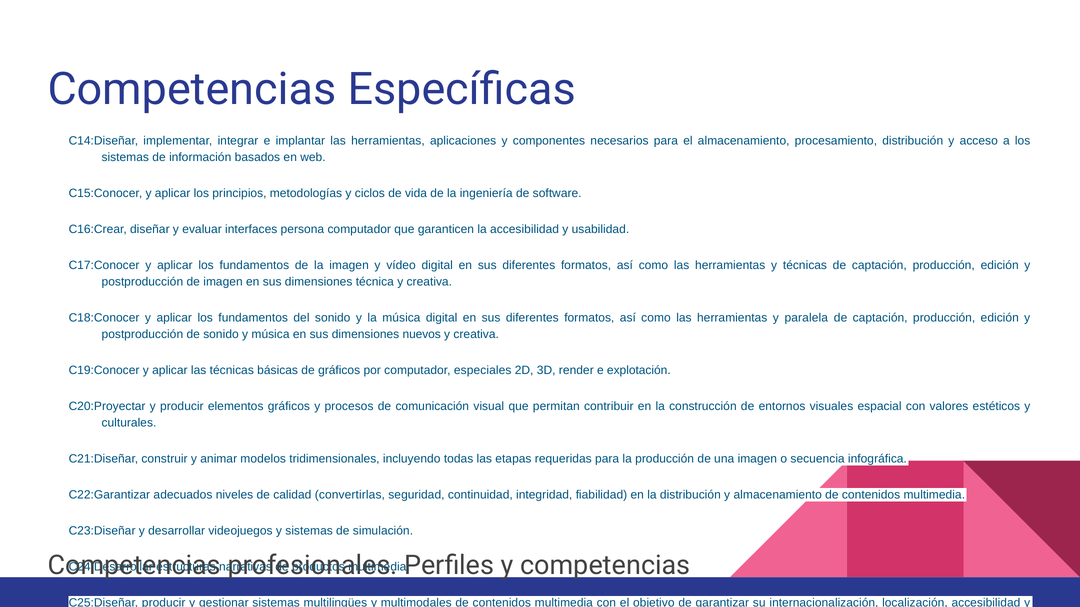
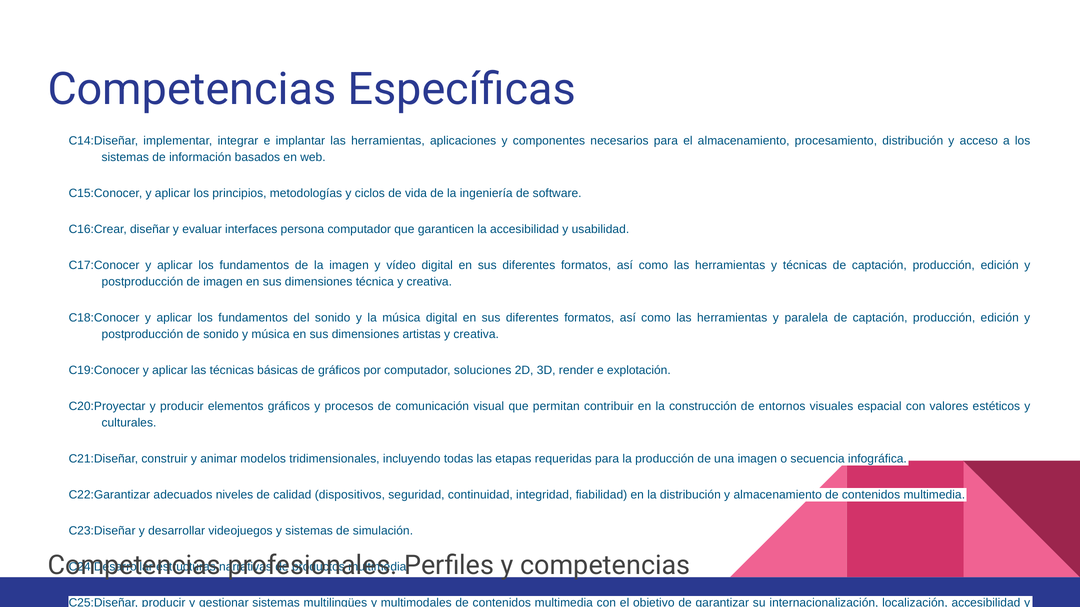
nuevos: nuevos -> artistas
especiales: especiales -> soluciones
calidad convertirlas: convertirlas -> dispositivos
